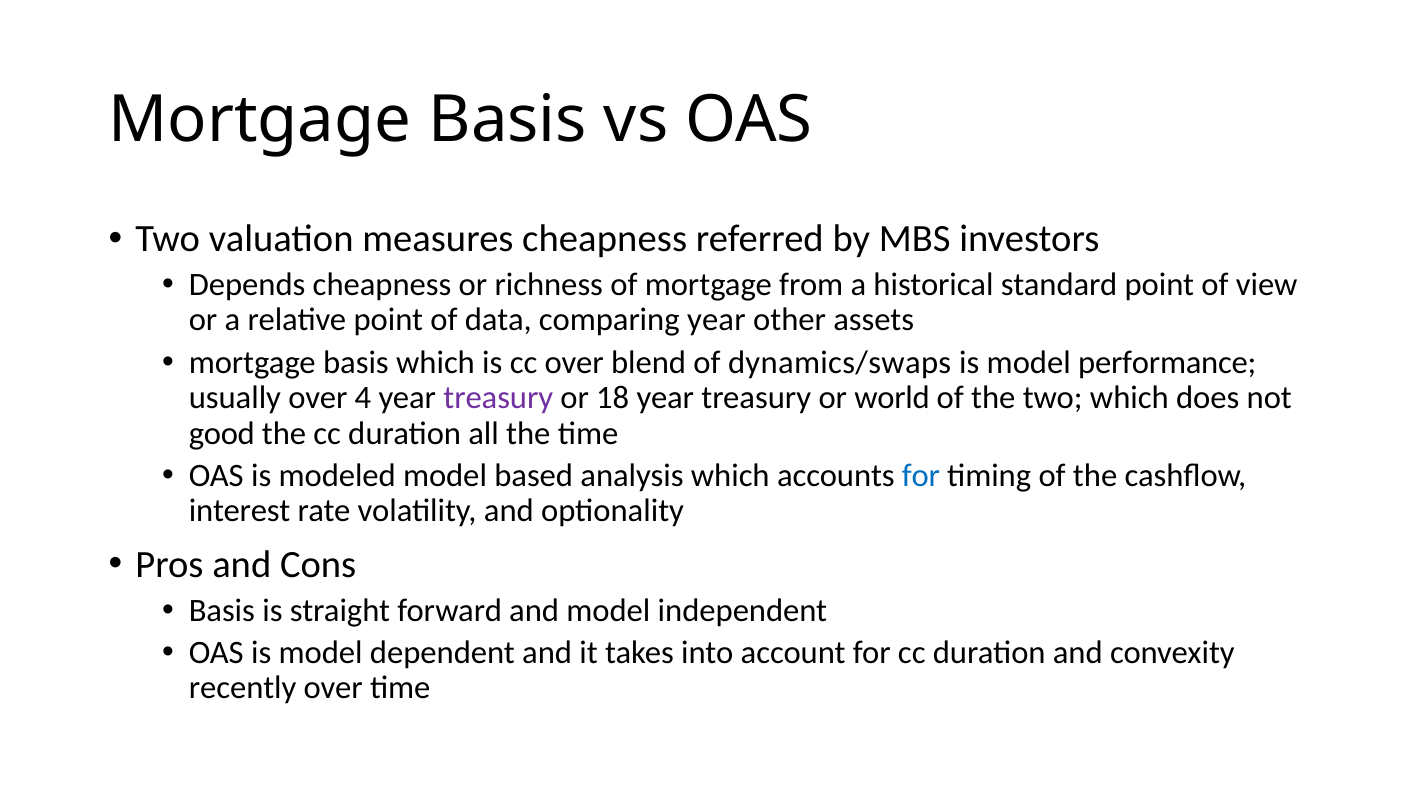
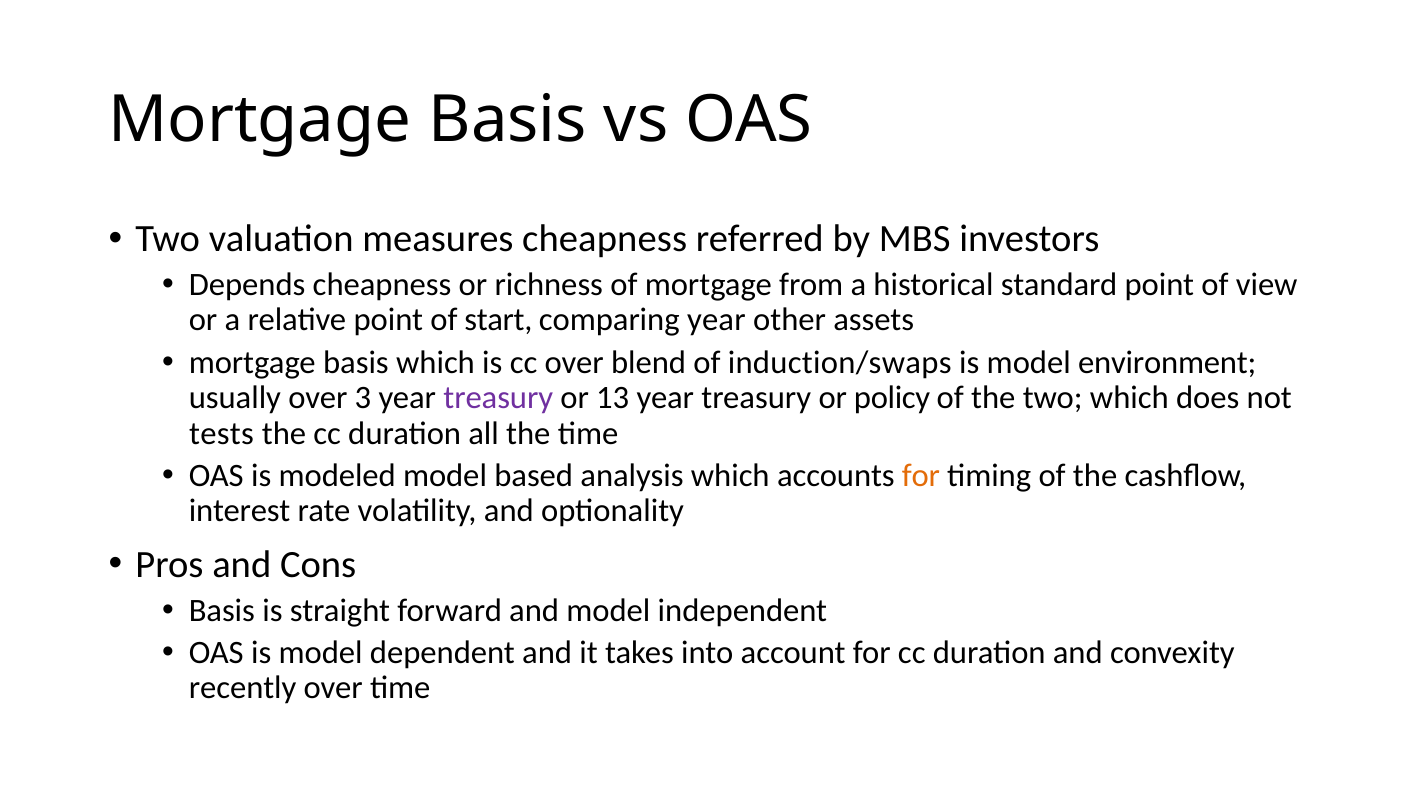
data: data -> start
dynamics/swaps: dynamics/swaps -> induction/swaps
performance: performance -> environment
4: 4 -> 3
18: 18 -> 13
world: world -> policy
good: good -> tests
for at (921, 476) colour: blue -> orange
